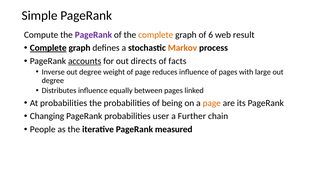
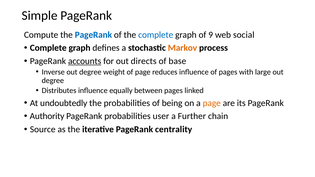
PageRank at (93, 35) colour: purple -> blue
complete at (156, 35) colour: orange -> blue
6: 6 -> 9
result: result -> social
Complete at (48, 48) underline: present -> none
facts: facts -> base
At probabilities: probabilities -> undoubtedly
Changing: Changing -> Authority
People: People -> Source
measured: measured -> centrality
